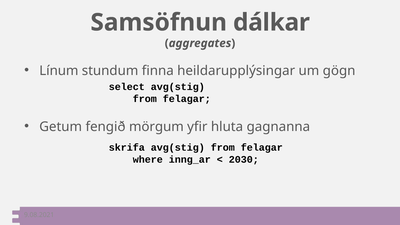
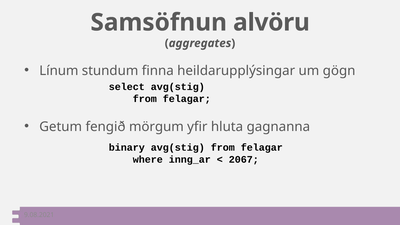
dálkar: dálkar -> alvöru
skrifa: skrifa -> binary
2030: 2030 -> 2067
